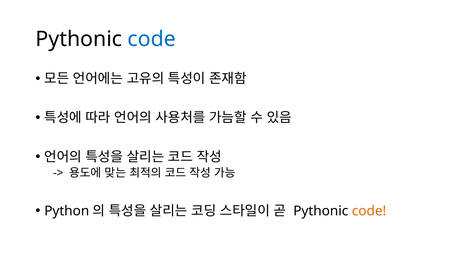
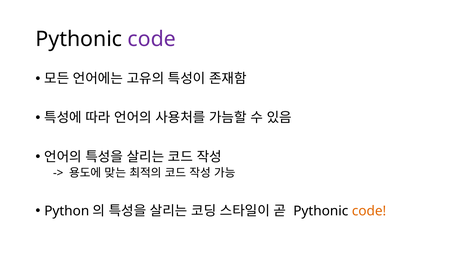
code at (152, 39) colour: blue -> purple
